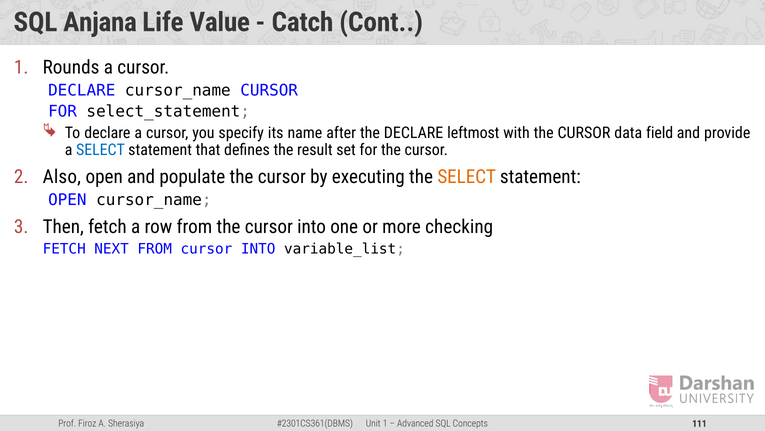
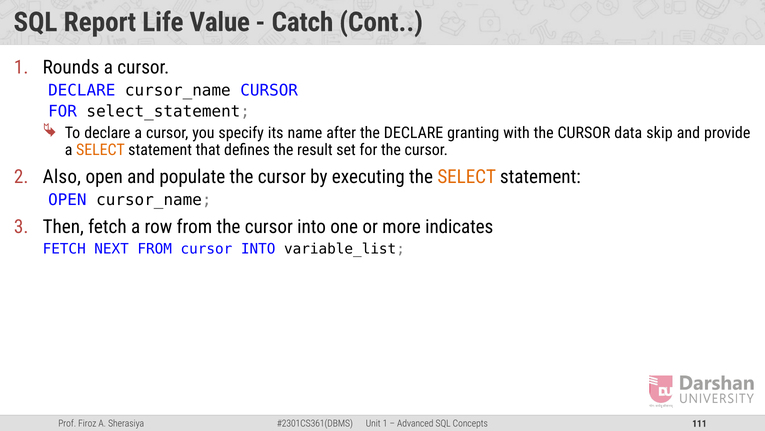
Anjana: Anjana -> Report
leftmost: leftmost -> granting
field: field -> skip
SELECT at (100, 150) colour: blue -> orange
checking: checking -> indicates
